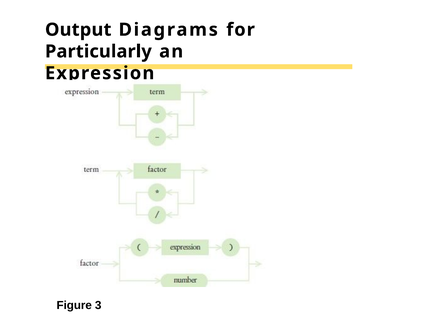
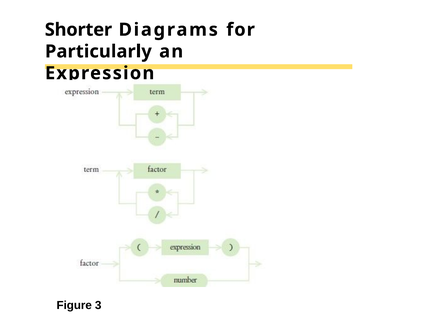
Output: Output -> Shorter
